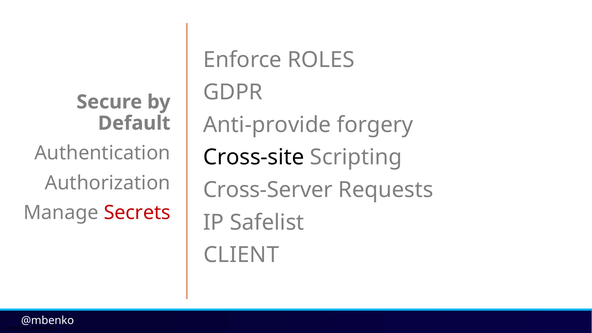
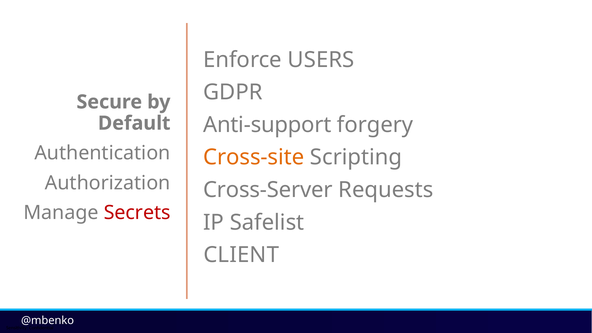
ROLES: ROLES -> USERS
Anti-provide: Anti-provide -> Anti-support
Cross-site colour: black -> orange
